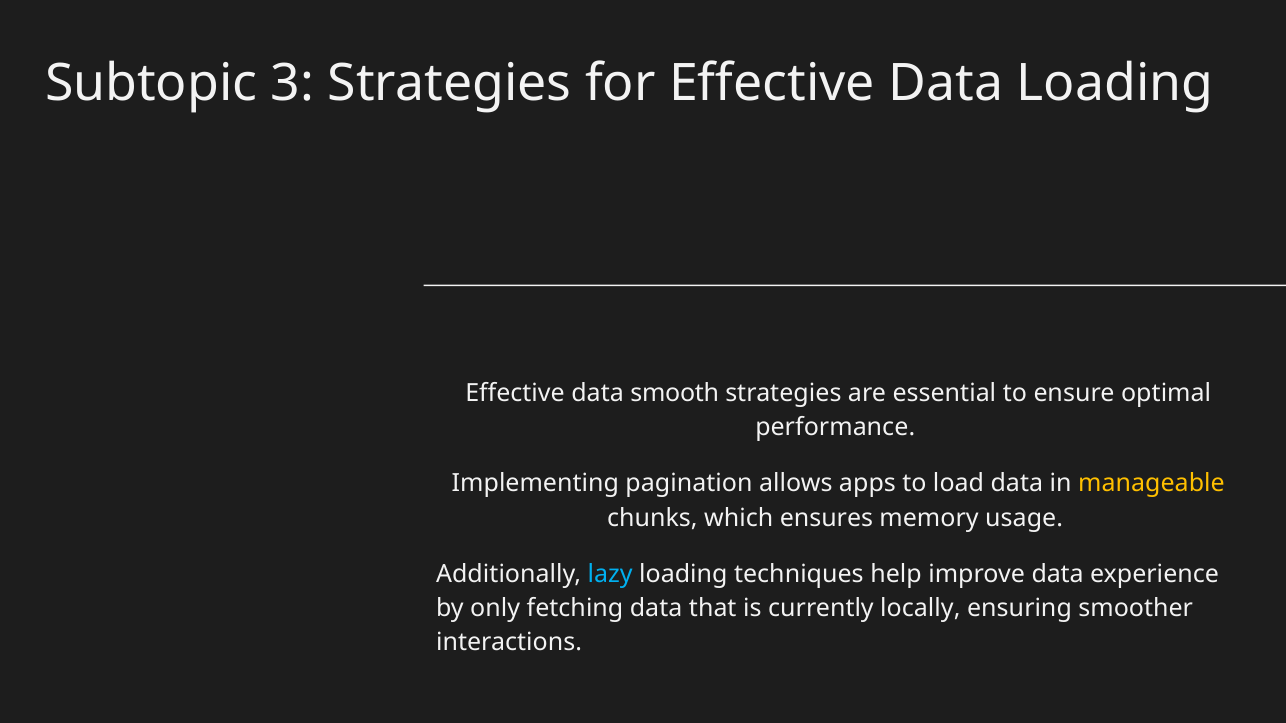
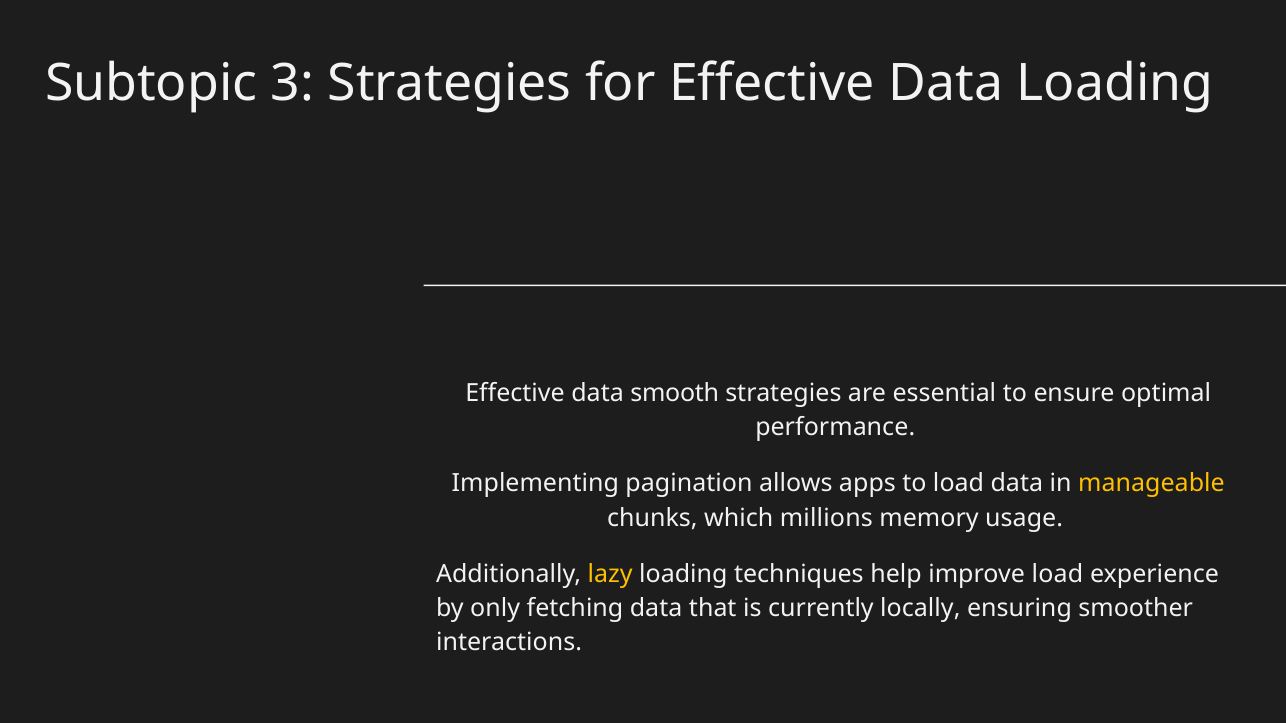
ensures: ensures -> millions
lazy colour: light blue -> yellow
improve data: data -> load
